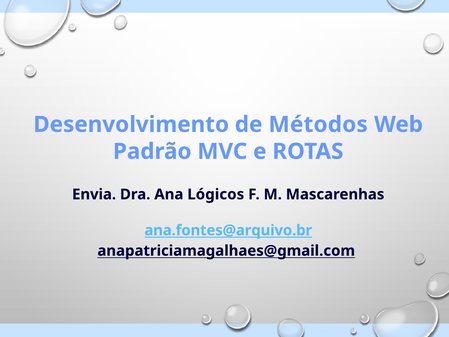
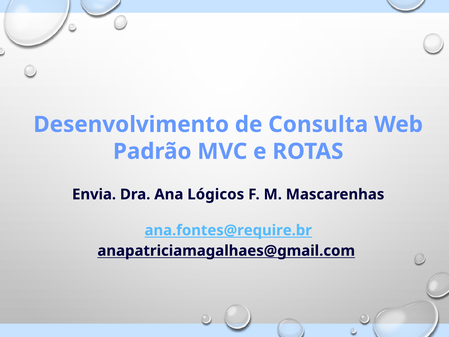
Métodos: Métodos -> Consulta
ana.fontes@arquivo.br: ana.fontes@arquivo.br -> ana.fontes@require.br
